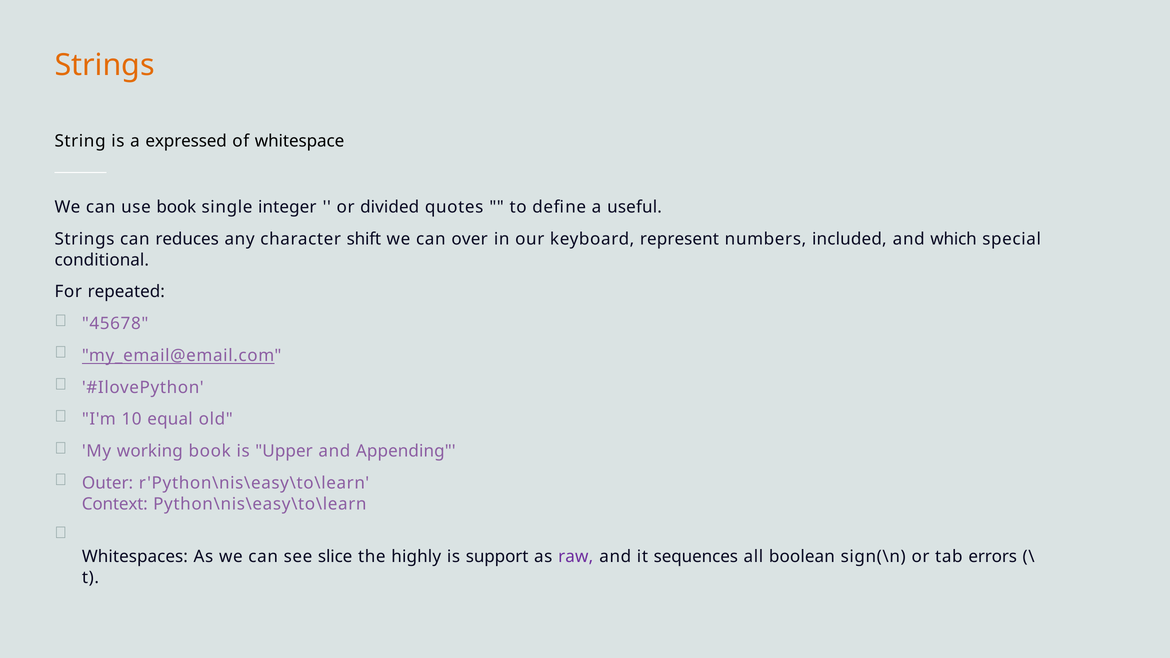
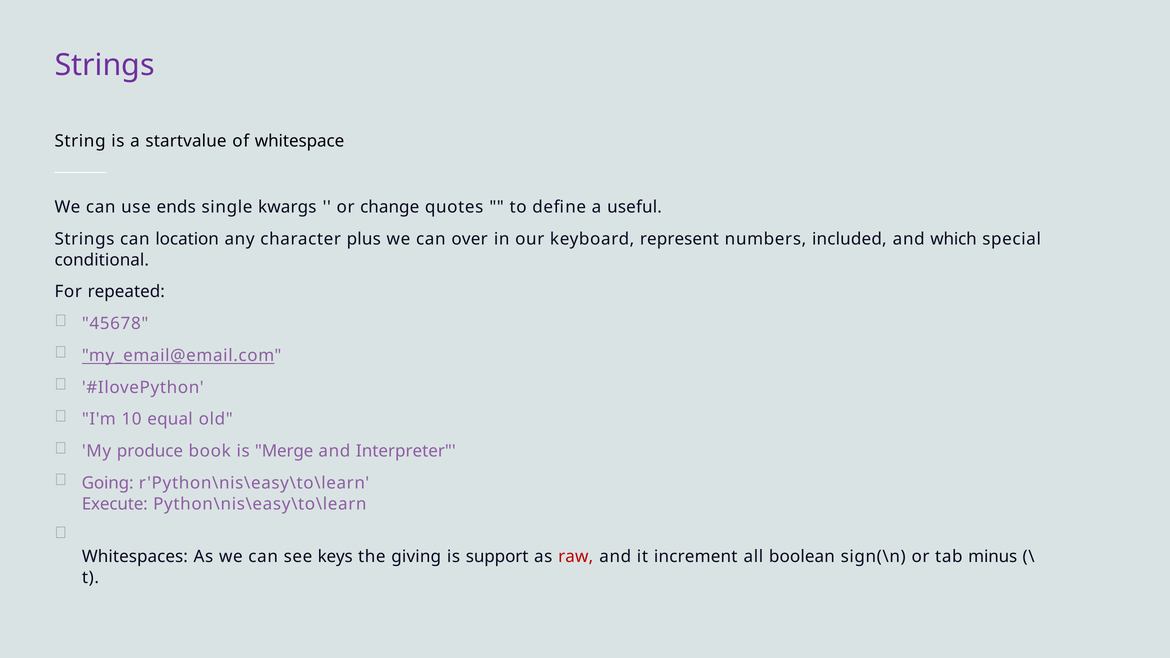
Strings at (105, 65) colour: orange -> purple
expressed: expressed -> startvalue
use book: book -> ends
integer: integer -> kwargs
divided: divided -> change
reduces: reduces -> location
shift: shift -> plus
working: working -> produce
Upper: Upper -> Merge
Appending: Appending -> Interpreter
Outer: Outer -> Going
Context: Context -> Execute
slice: slice -> keys
highly: highly -> giving
raw colour: purple -> red
sequences: sequences -> increment
errors: errors -> minus
